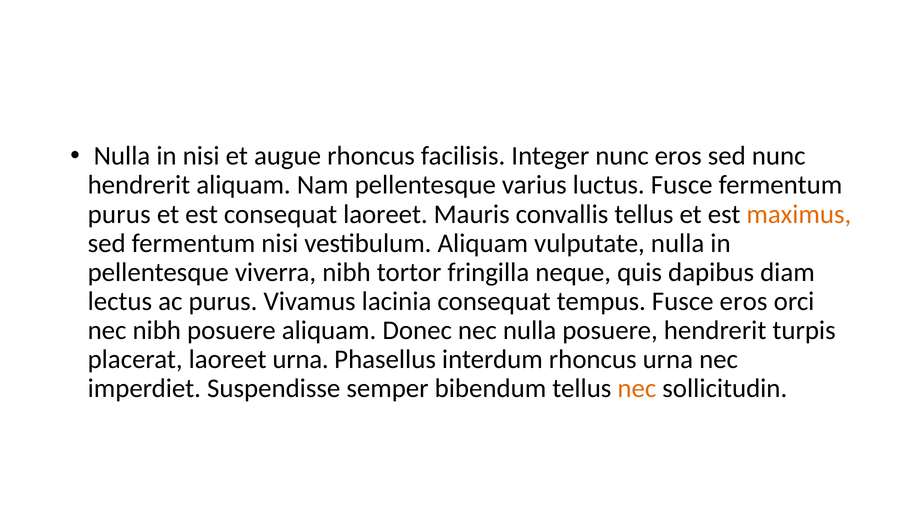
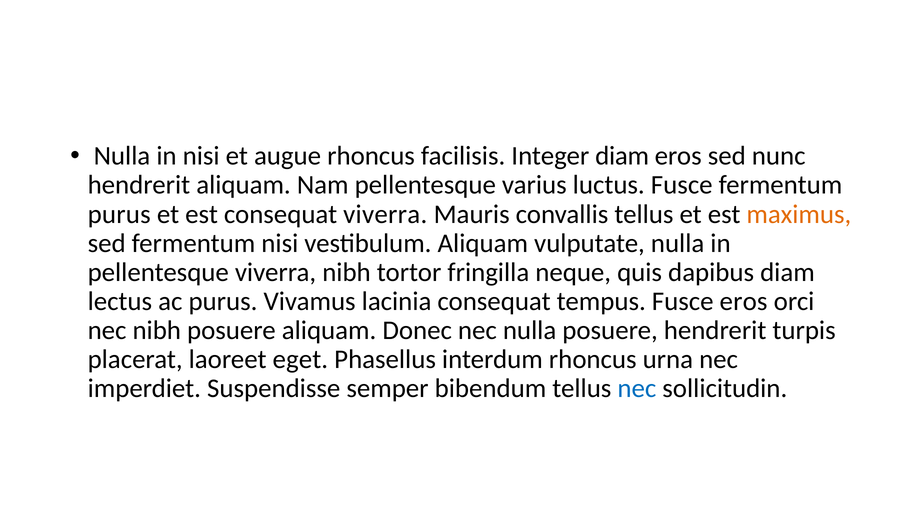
Integer nunc: nunc -> diam
consequat laoreet: laoreet -> viverra
laoreet urna: urna -> eget
nec at (637, 389) colour: orange -> blue
